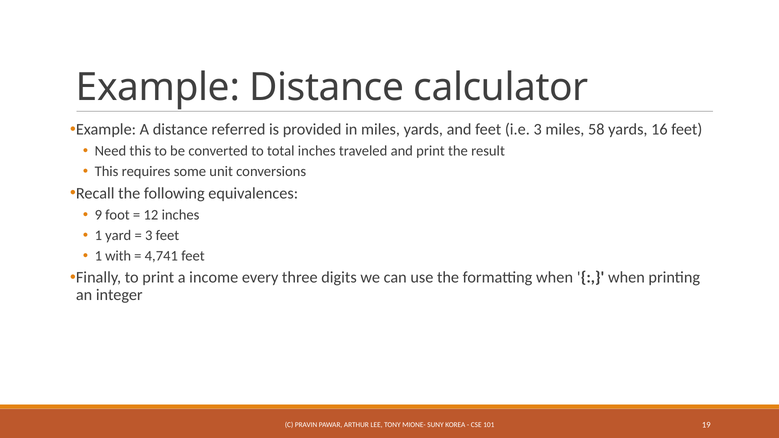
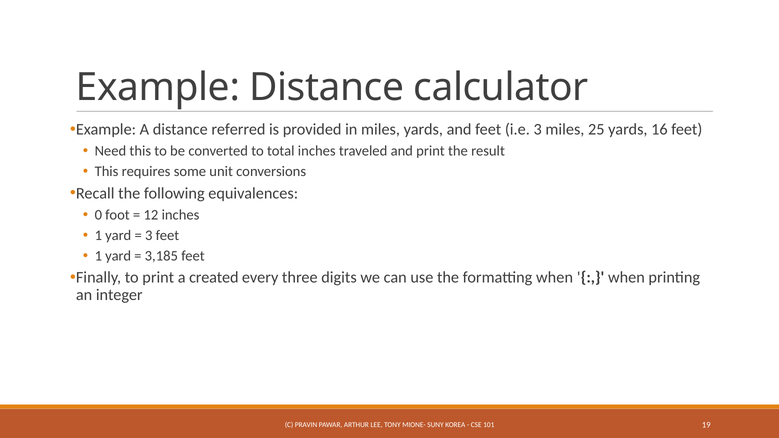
58: 58 -> 25
9: 9 -> 0
with at (118, 256): with -> yard
4,741: 4,741 -> 3,185
income: income -> created
